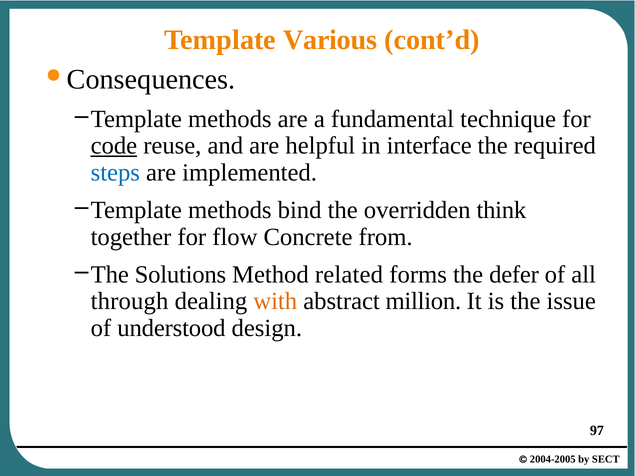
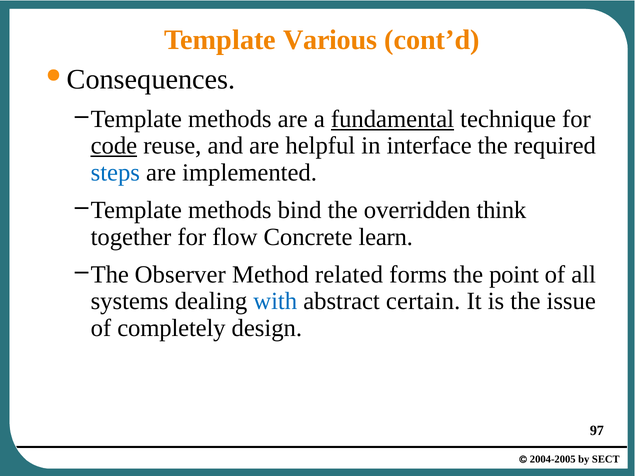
fundamental underline: none -> present
from: from -> learn
Solutions: Solutions -> Observer
defer: defer -> point
through: through -> systems
with colour: orange -> blue
million: million -> certain
understood: understood -> completely
